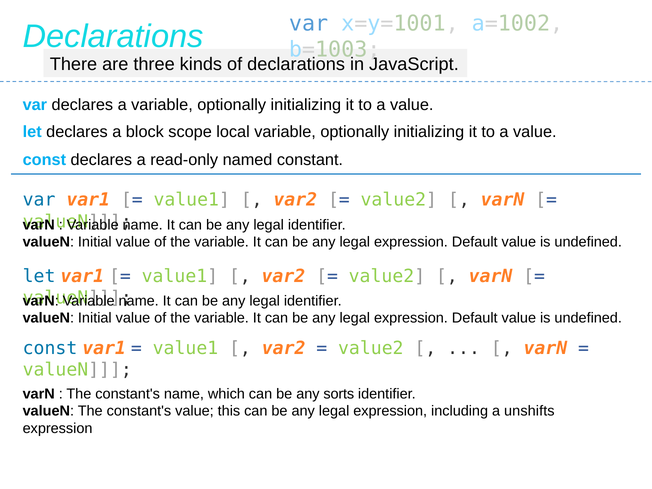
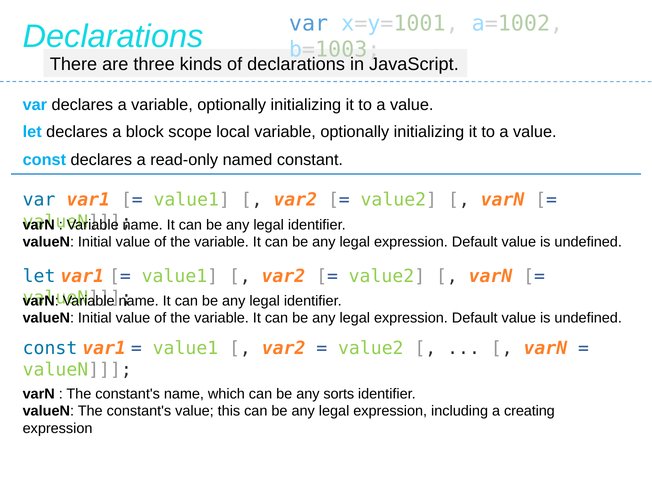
unshifts: unshifts -> creating
